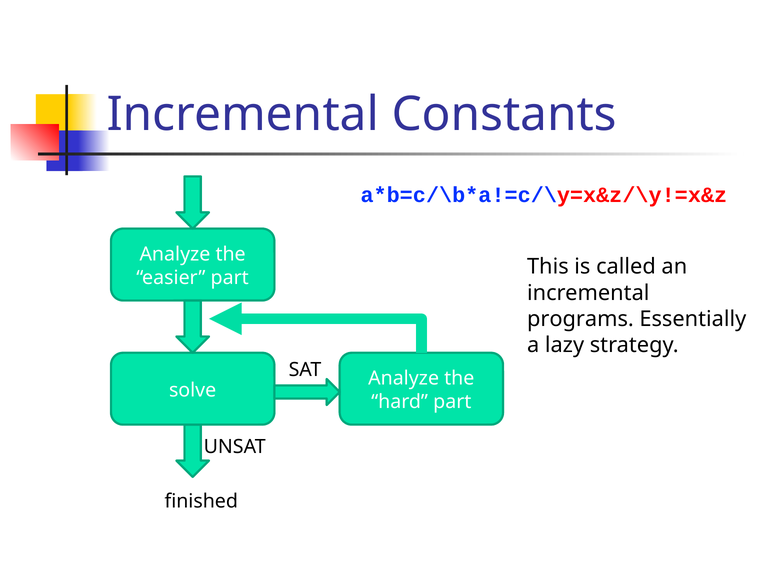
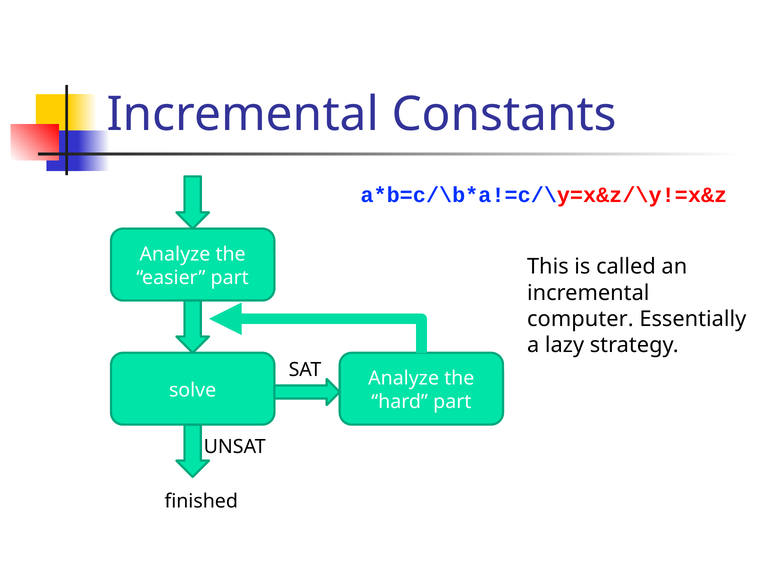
programs: programs -> computer
